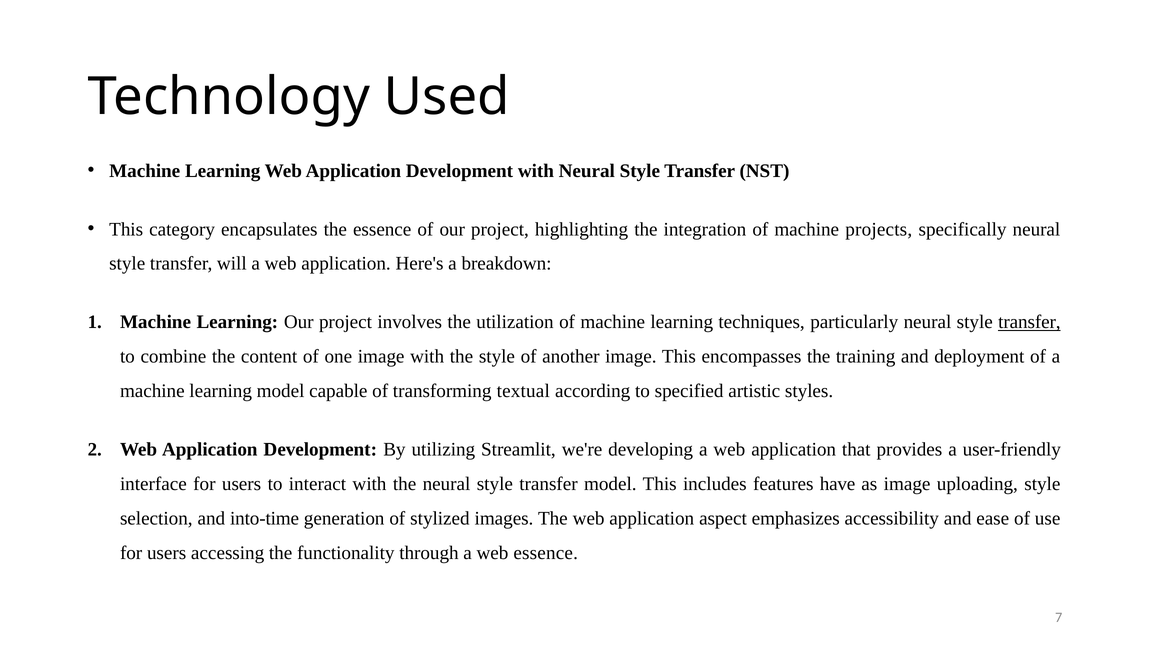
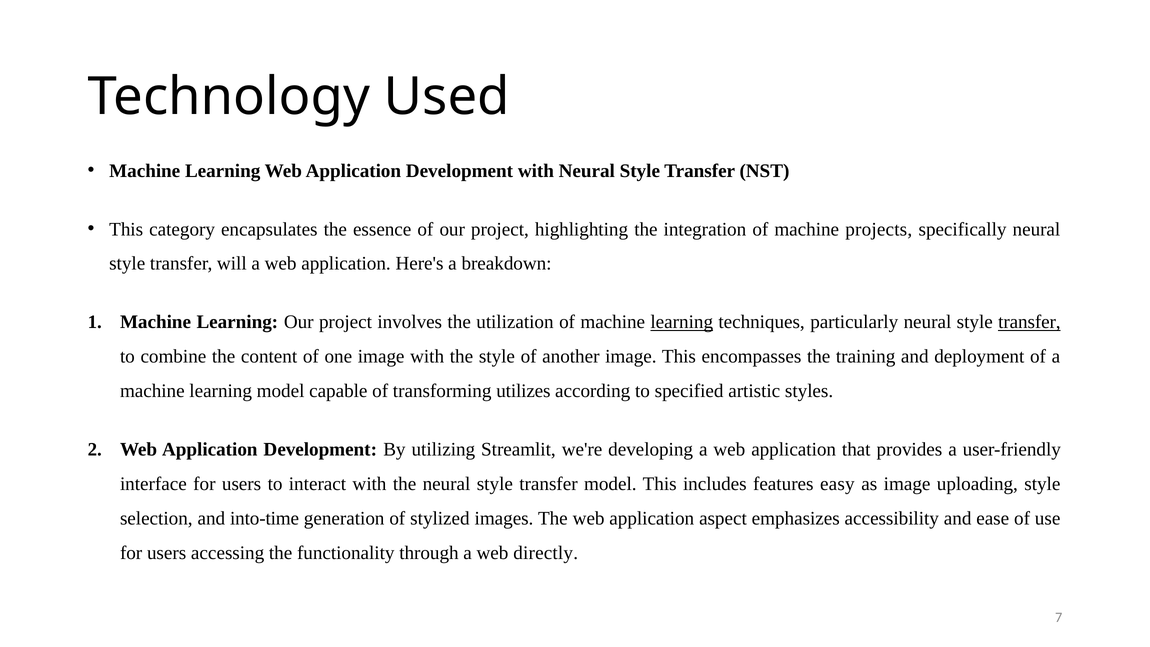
learning at (682, 322) underline: none -> present
textual: textual -> utilizes
have: have -> easy
web essence: essence -> directly
